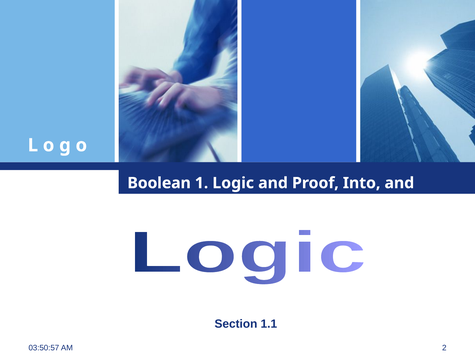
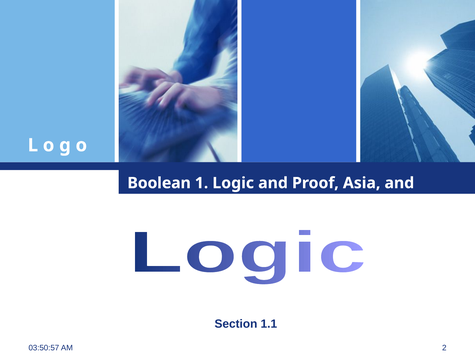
Into: Into -> Asia
